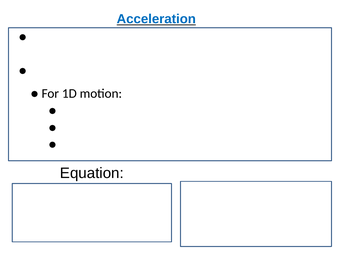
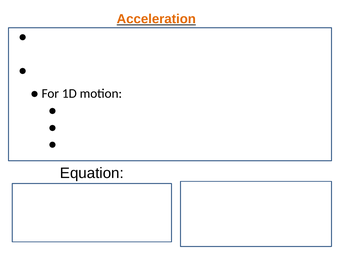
Acceleration colour: blue -> orange
